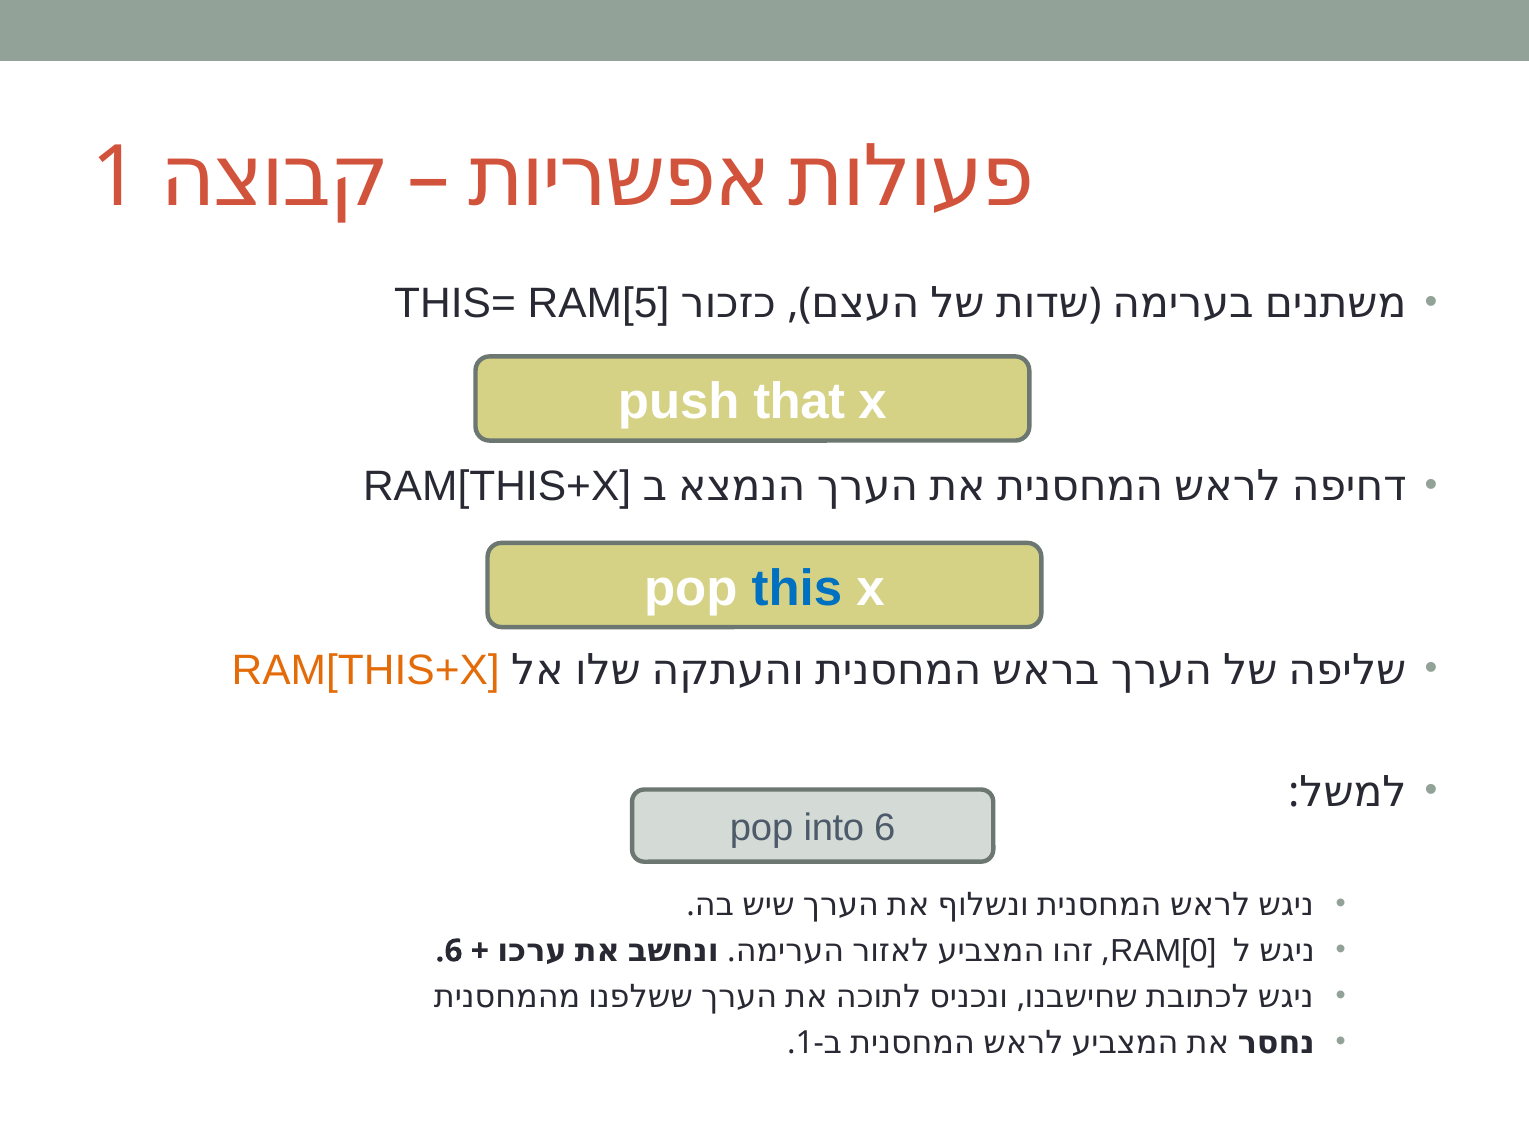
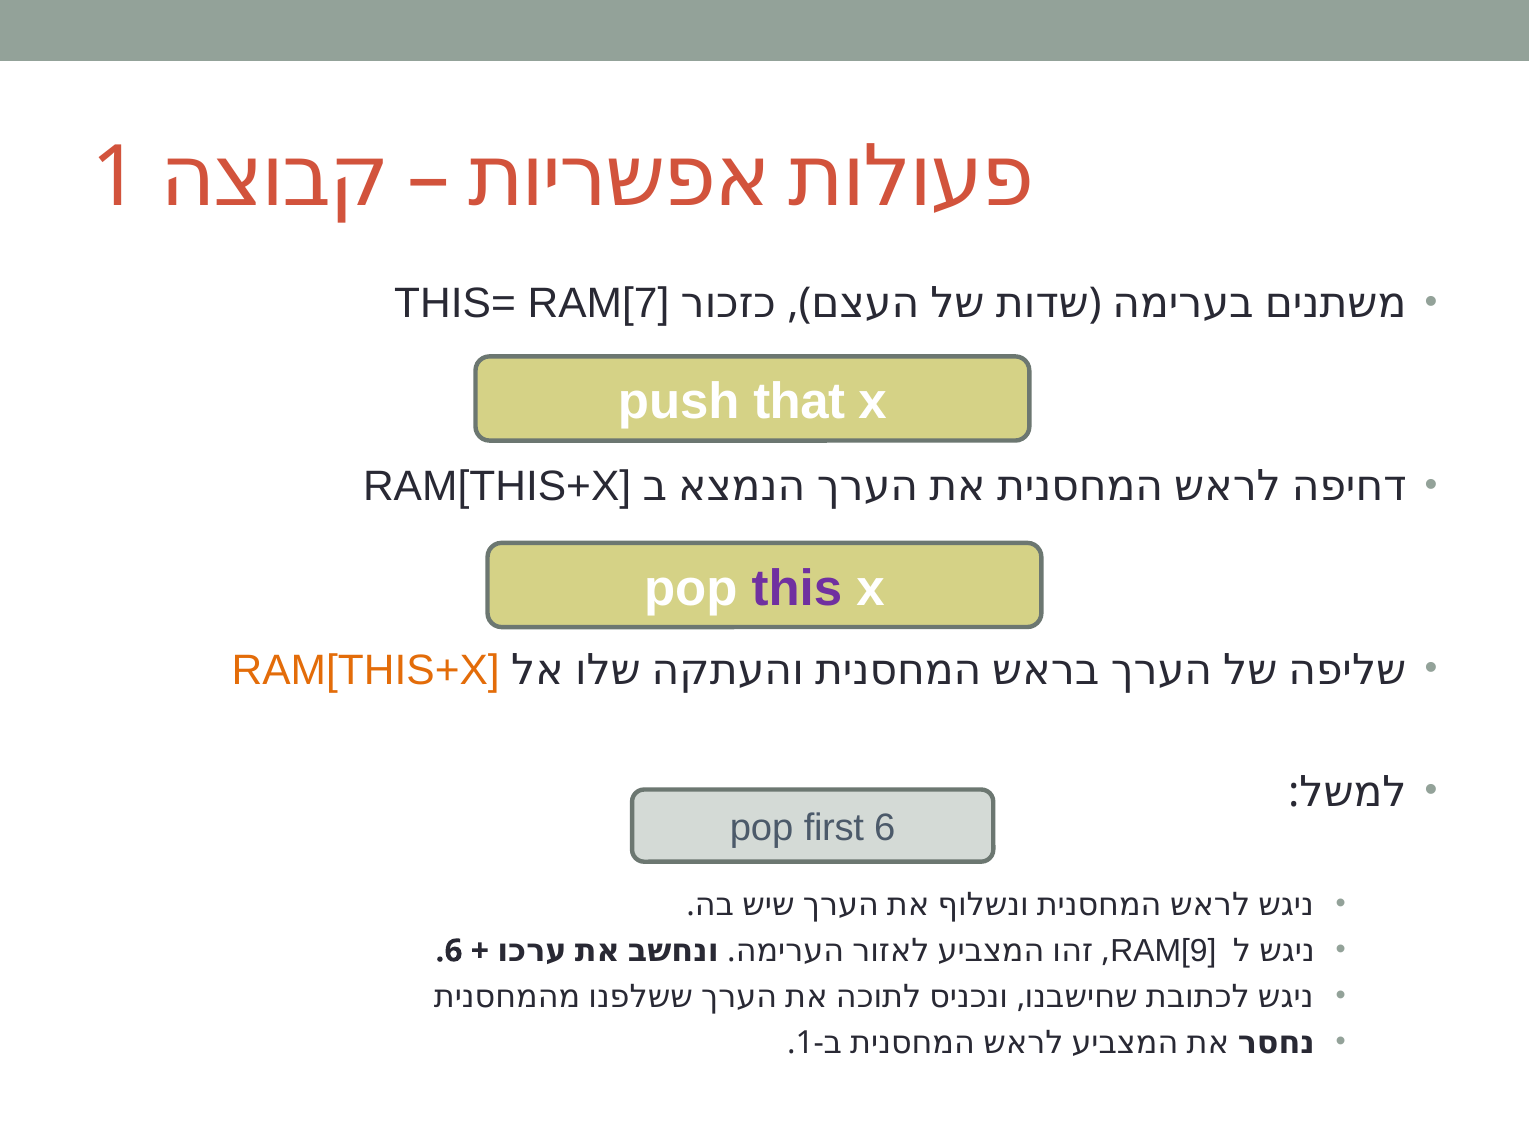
RAM[5: RAM[5 -> RAM[7
this colour: blue -> purple
into: into -> first
RAM[0: RAM[0 -> RAM[9
